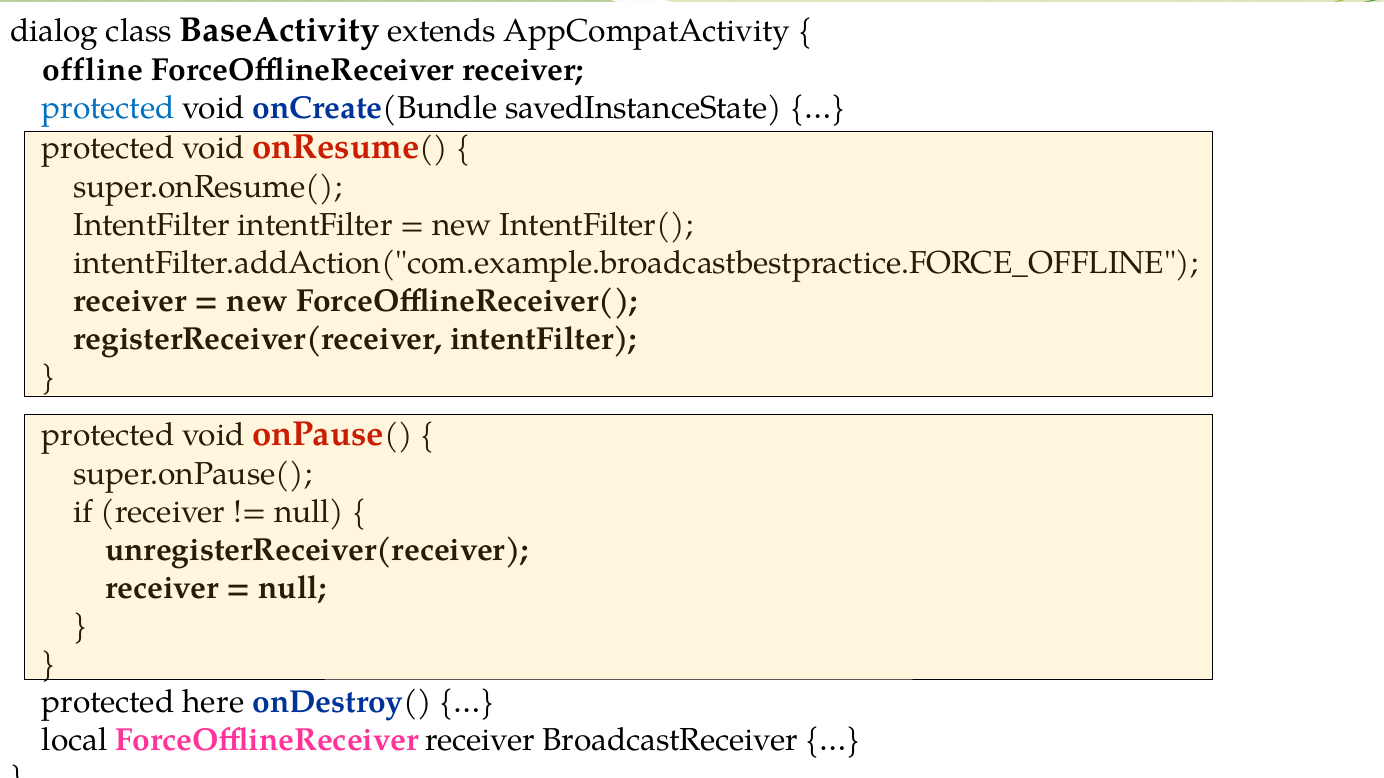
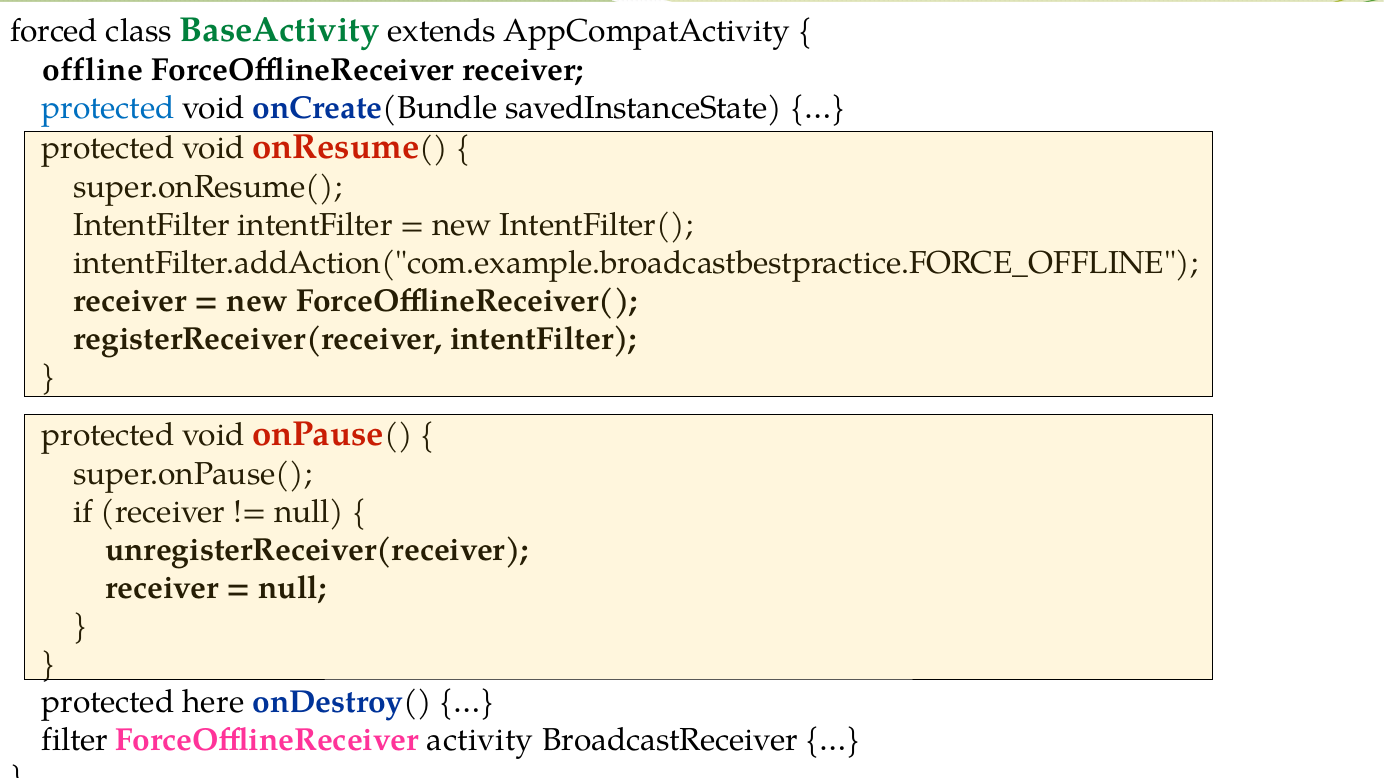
dialog: dialog -> forced
BaseActivity colour: black -> green
local: local -> filter
receiver at (481, 741): receiver -> activity
